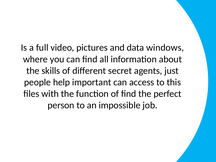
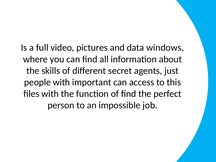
people help: help -> with
